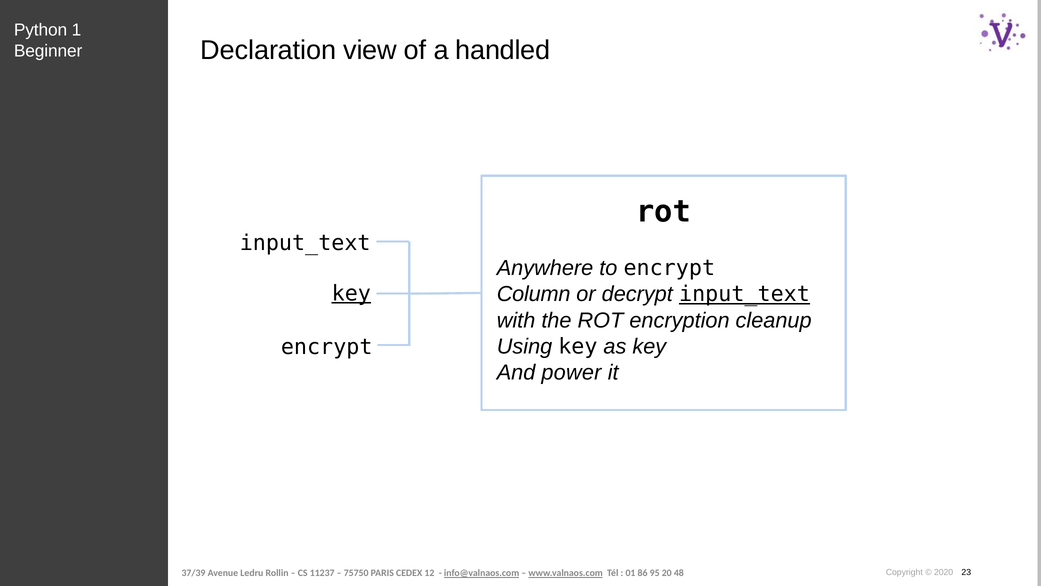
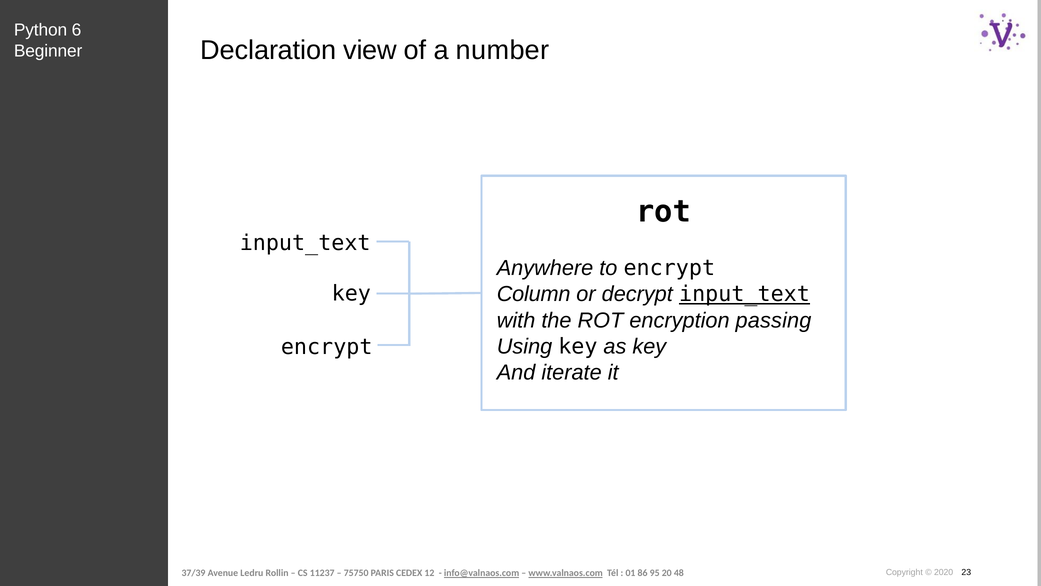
1: 1 -> 6
handled: handled -> number
key at (351, 293) underline: present -> none
cleanup: cleanup -> passing
power: power -> iterate
